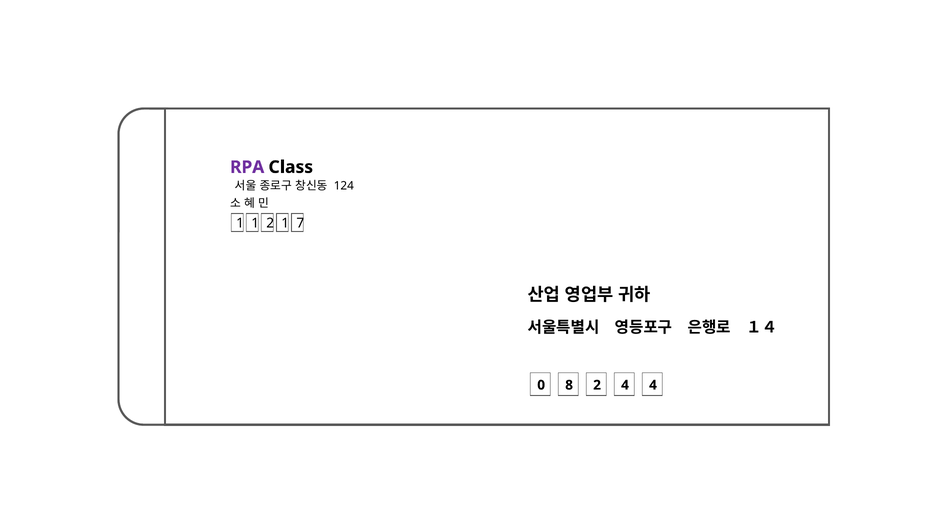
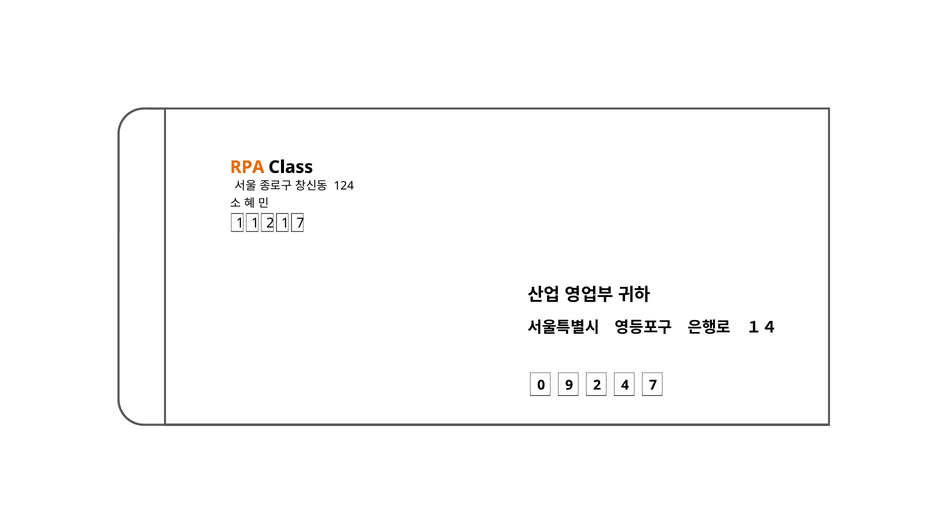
RPA colour: purple -> orange
8: 8 -> 9
4 4: 4 -> 7
